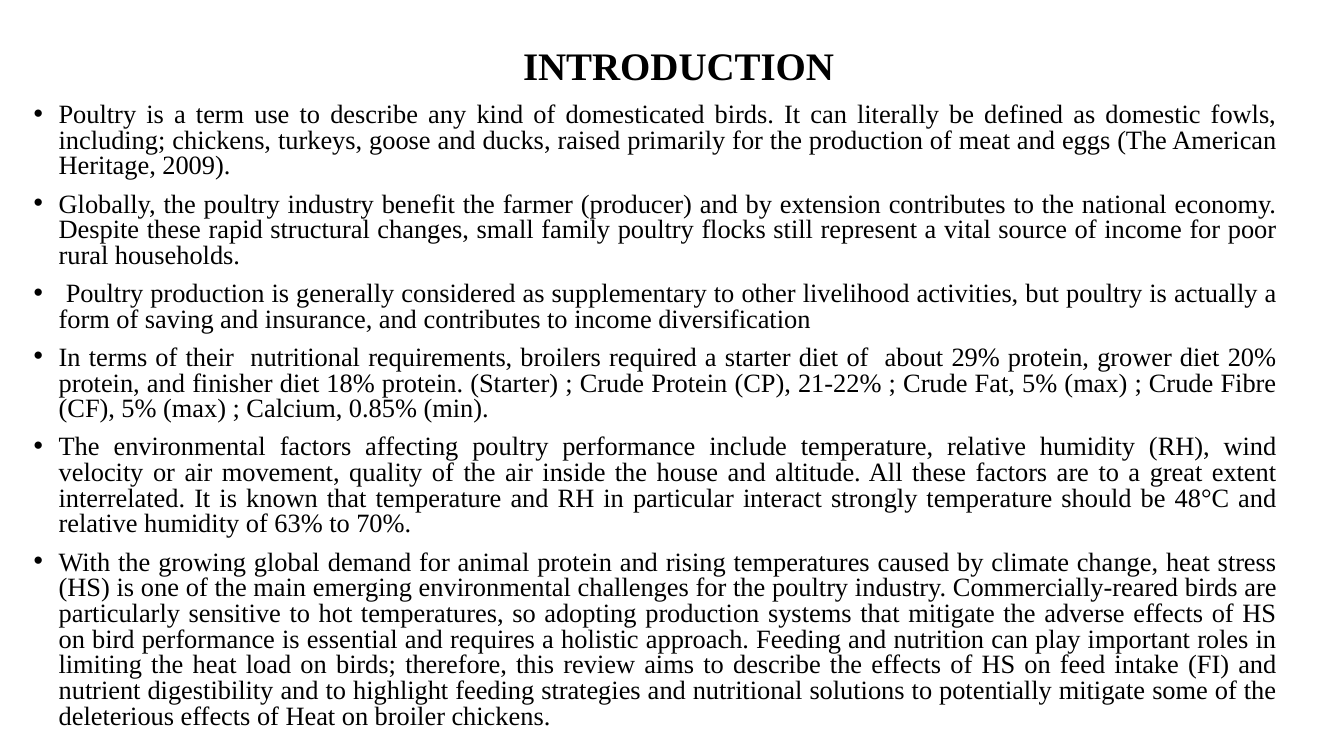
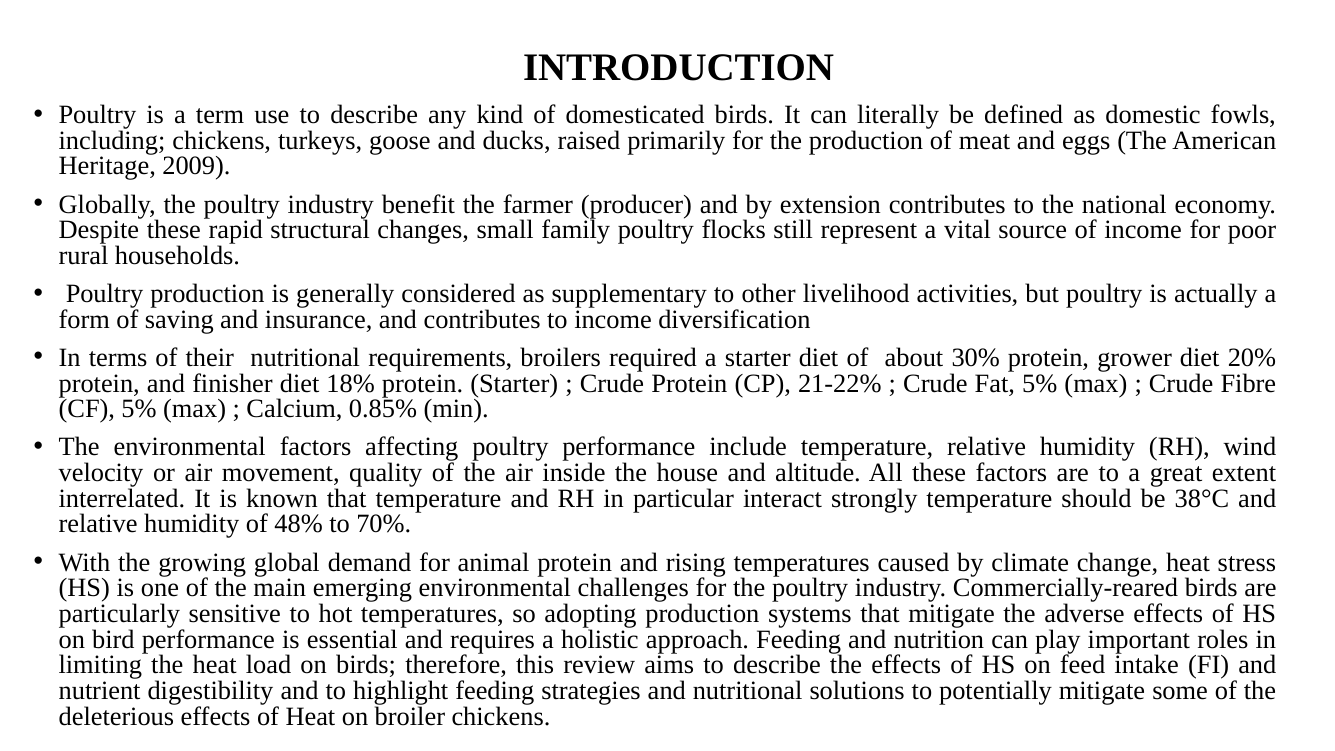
29%: 29% -> 30%
48°C: 48°C -> 38°C
63%: 63% -> 48%
